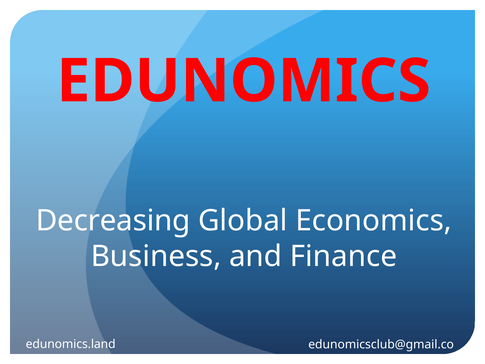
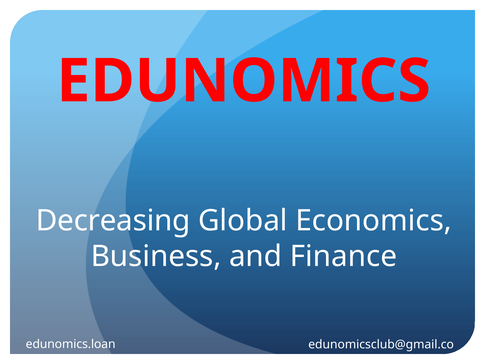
edunomics.land: edunomics.land -> edunomics.loan
